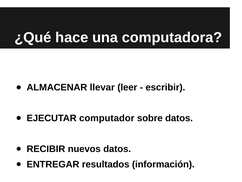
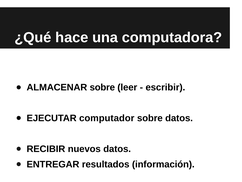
ALMACENAR llevar: llevar -> sobre
